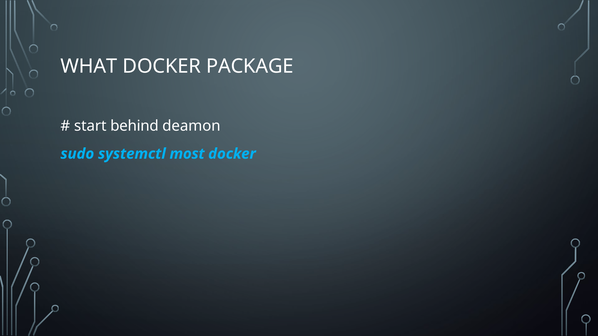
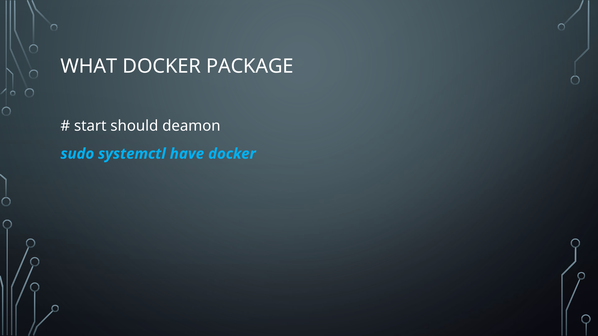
behind: behind -> should
most: most -> have
